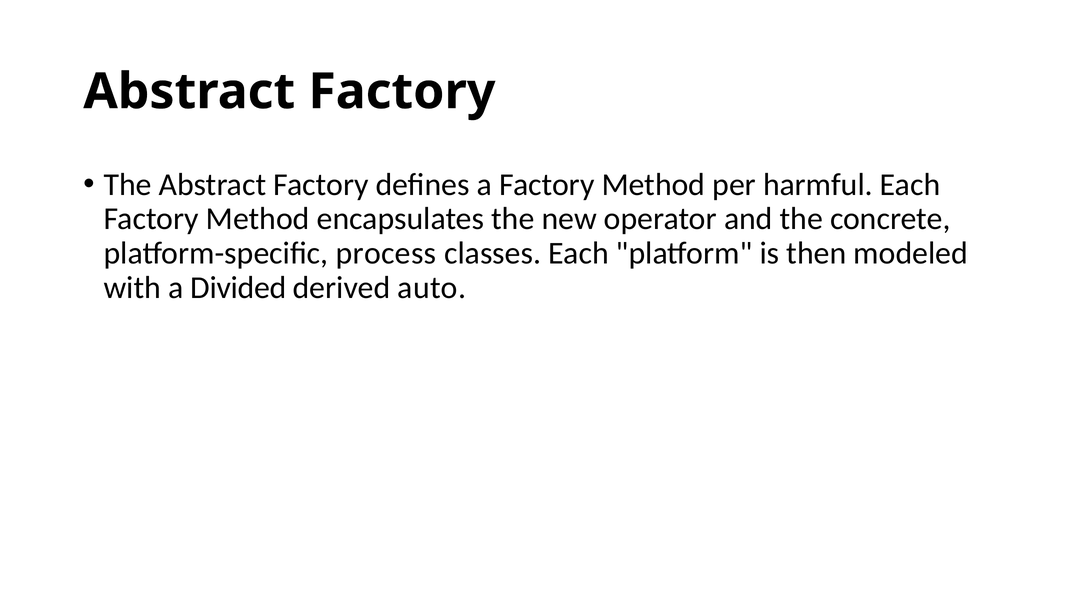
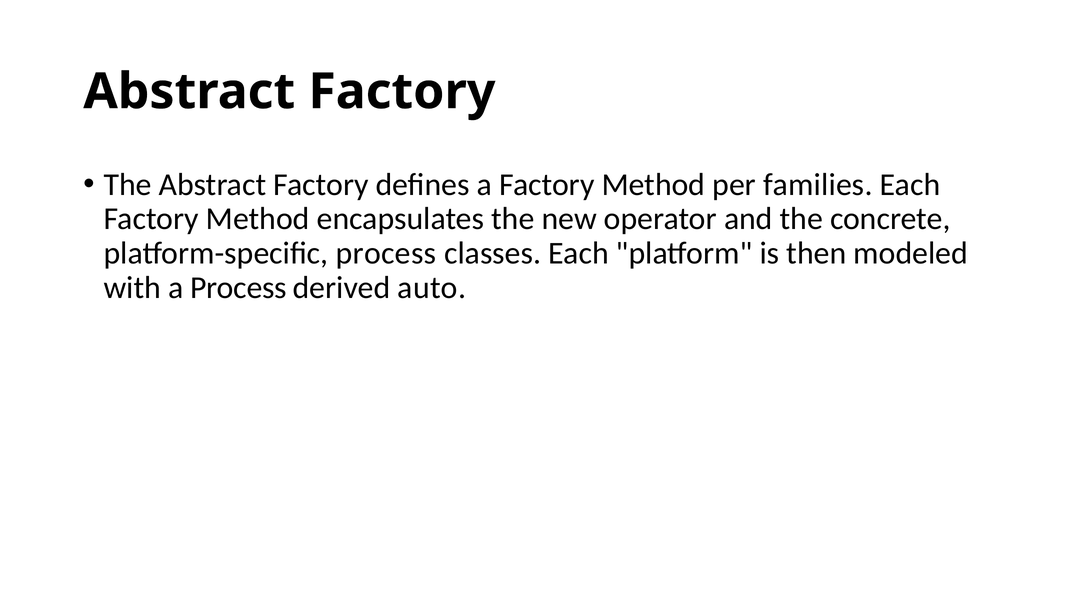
harmful: harmful -> families
a Divided: Divided -> Process
